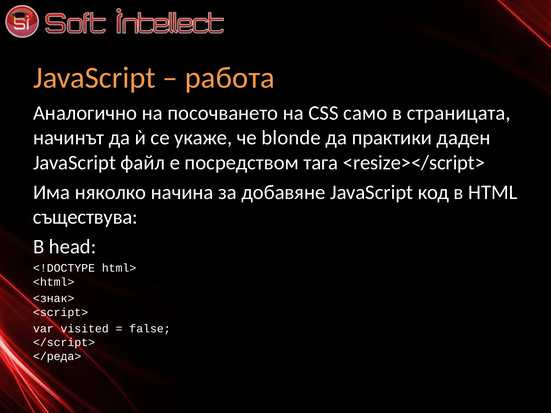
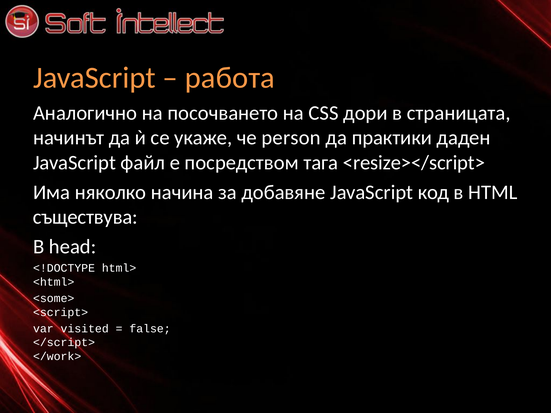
само: само -> дори
blonde: blonde -> person
<знак>: <знак> -> <some>
</реда>: </реда> -> </work>
